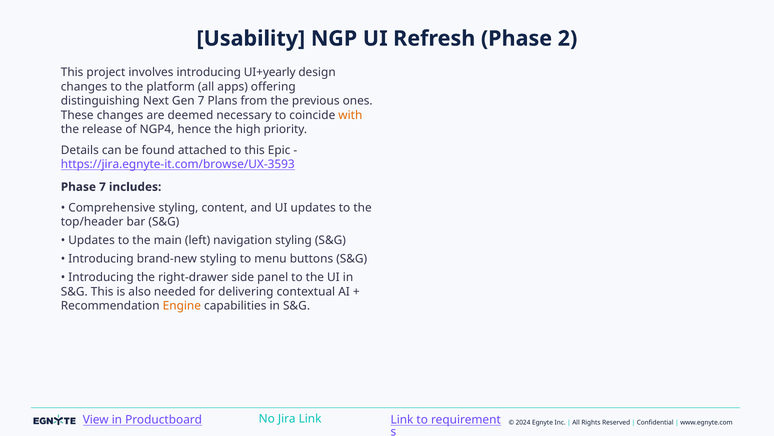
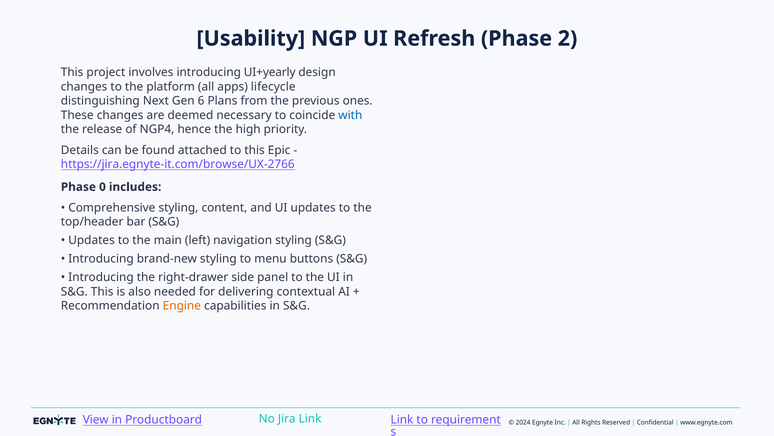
offering: offering -> lifecycle
Gen 7: 7 -> 6
with colour: orange -> blue
https://jira.egnyte-it.com/browse/UX-3593: https://jira.egnyte-it.com/browse/UX-3593 -> https://jira.egnyte-it.com/browse/UX-2766
Phase 7: 7 -> 0
